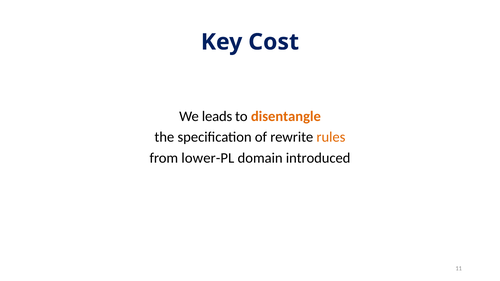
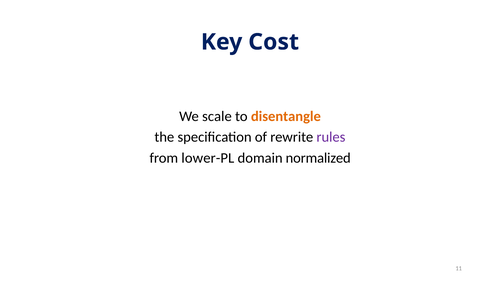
leads: leads -> scale
rules colour: orange -> purple
introduced: introduced -> normalized
